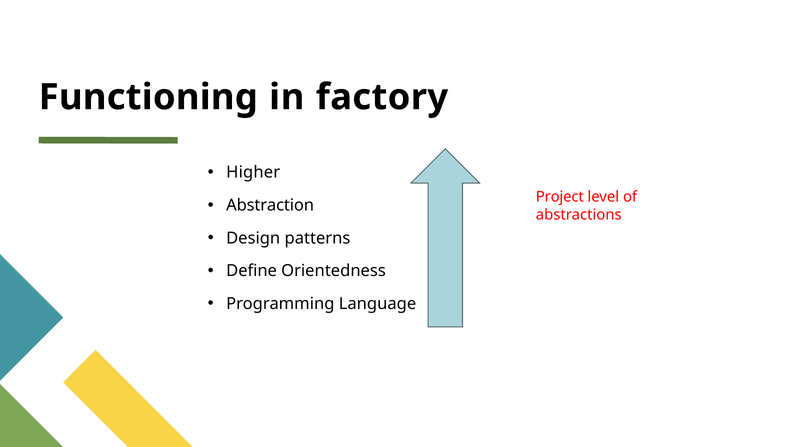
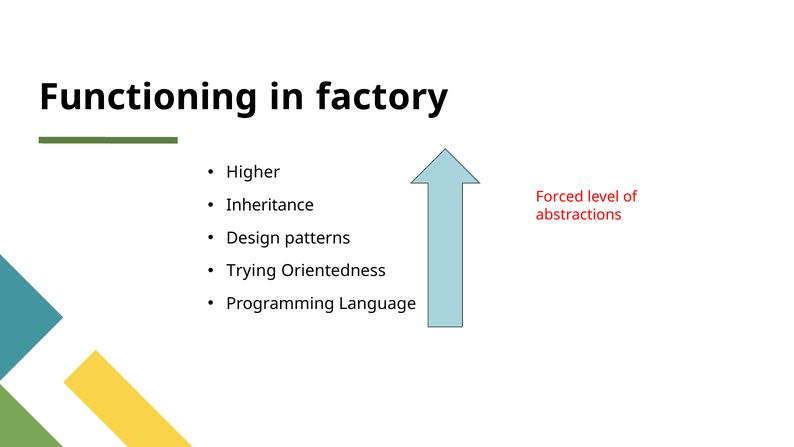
Project: Project -> Forced
Abstraction: Abstraction -> Inheritance
Define: Define -> Trying
